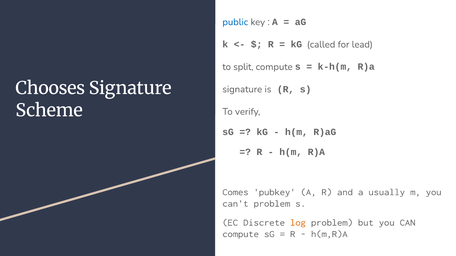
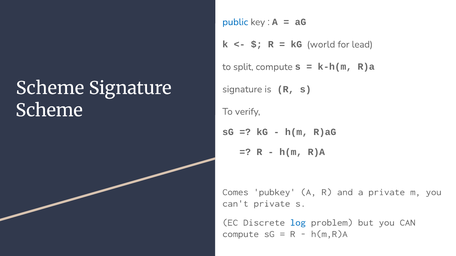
called: called -> world
Chooses at (50, 88): Chooses -> Scheme
a usually: usually -> private
can't problem: problem -> private
log colour: orange -> blue
